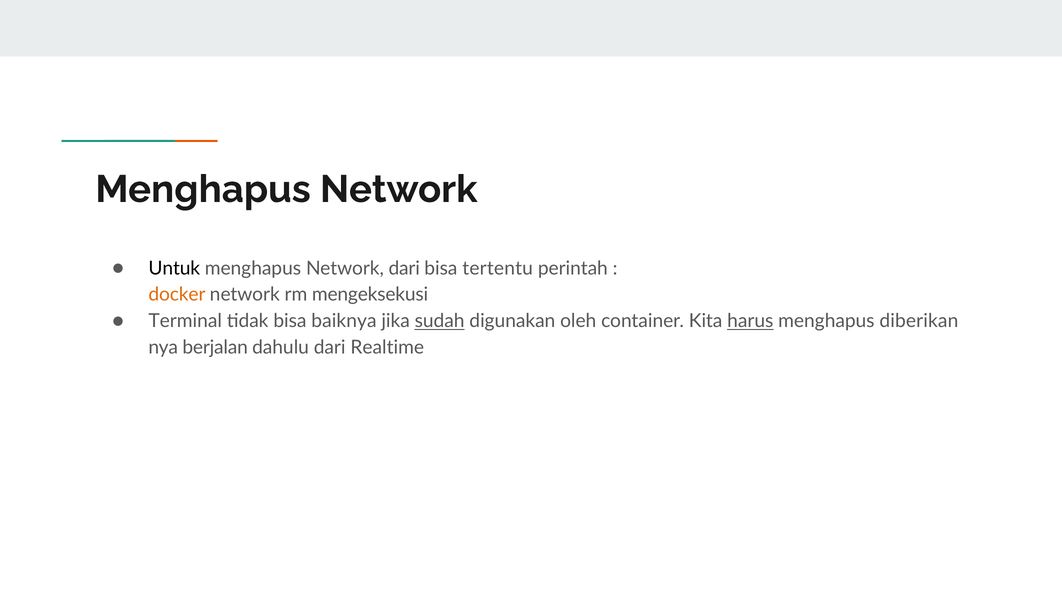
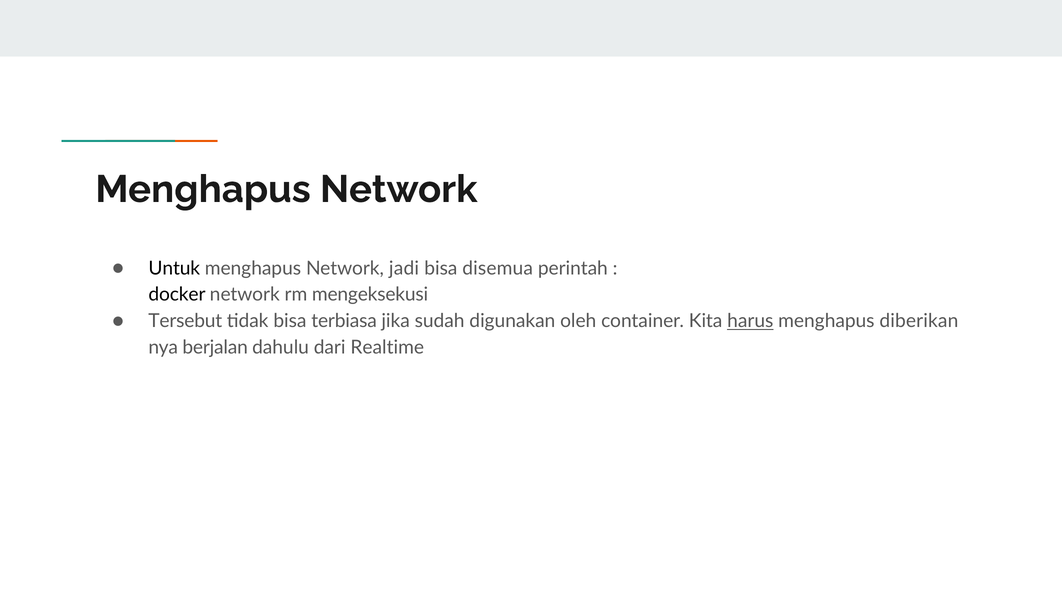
Network dari: dari -> jadi
tertentu: tertentu -> disemua
docker colour: orange -> black
Terminal: Terminal -> Tersebut
baiknya: baiknya -> terbiasa
sudah underline: present -> none
